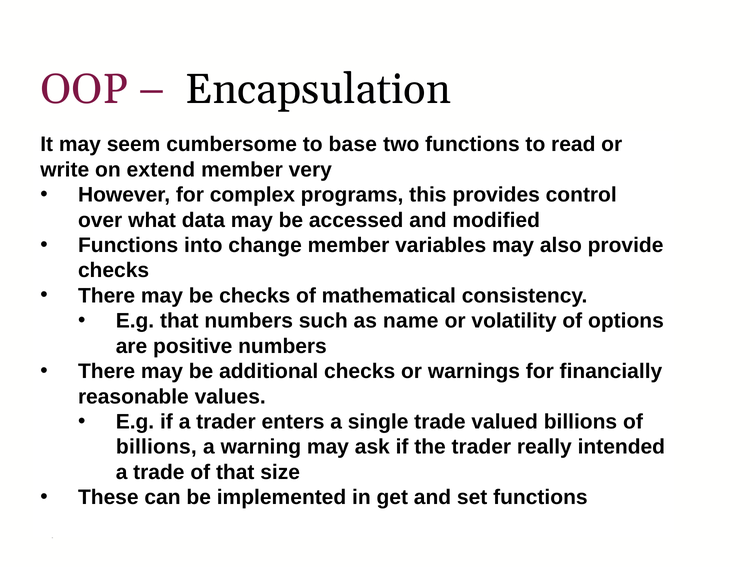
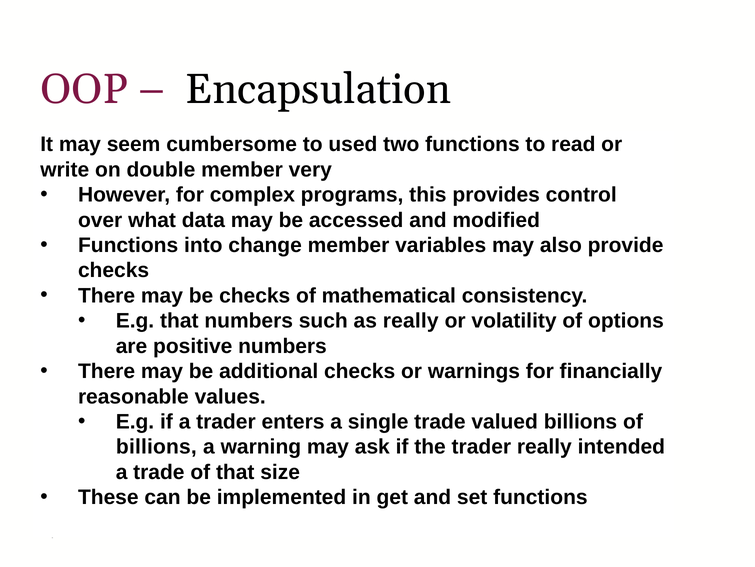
base: base -> used
extend: extend -> double
as name: name -> really
